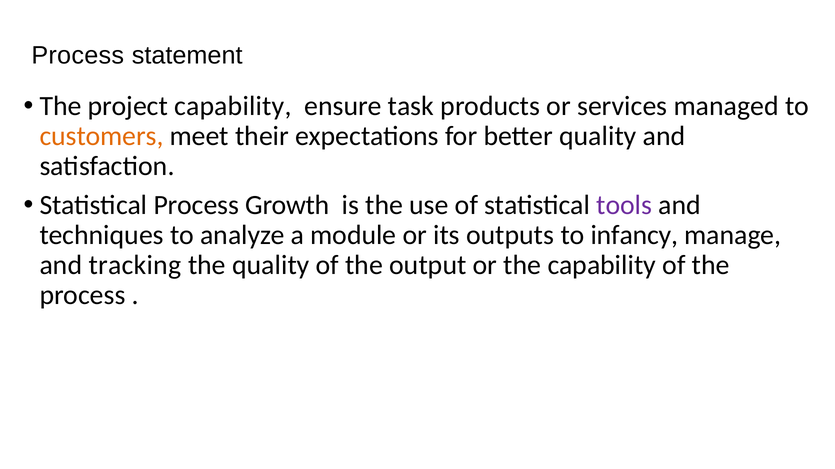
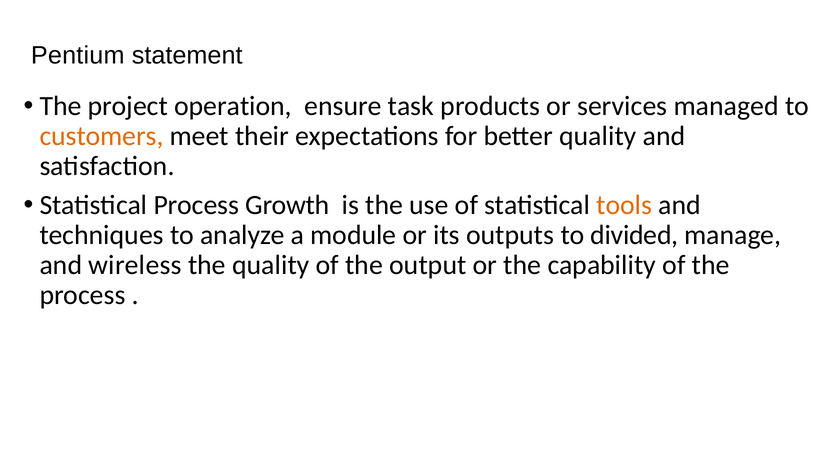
Process at (78, 56): Process -> Pentium
project capability: capability -> operation
tools colour: purple -> orange
infancy: infancy -> divided
tracking: tracking -> wireless
